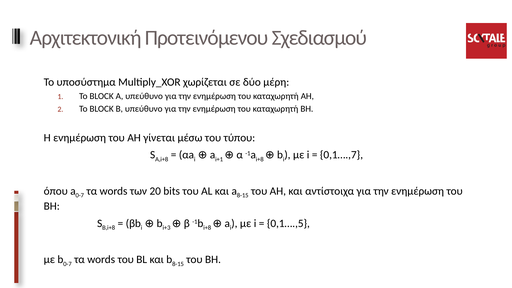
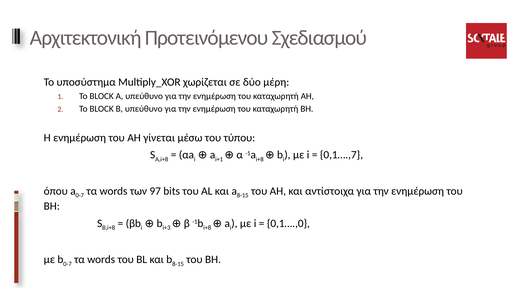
20: 20 -> 97
0,1….,5: 0,1….,5 -> 0,1….,0
